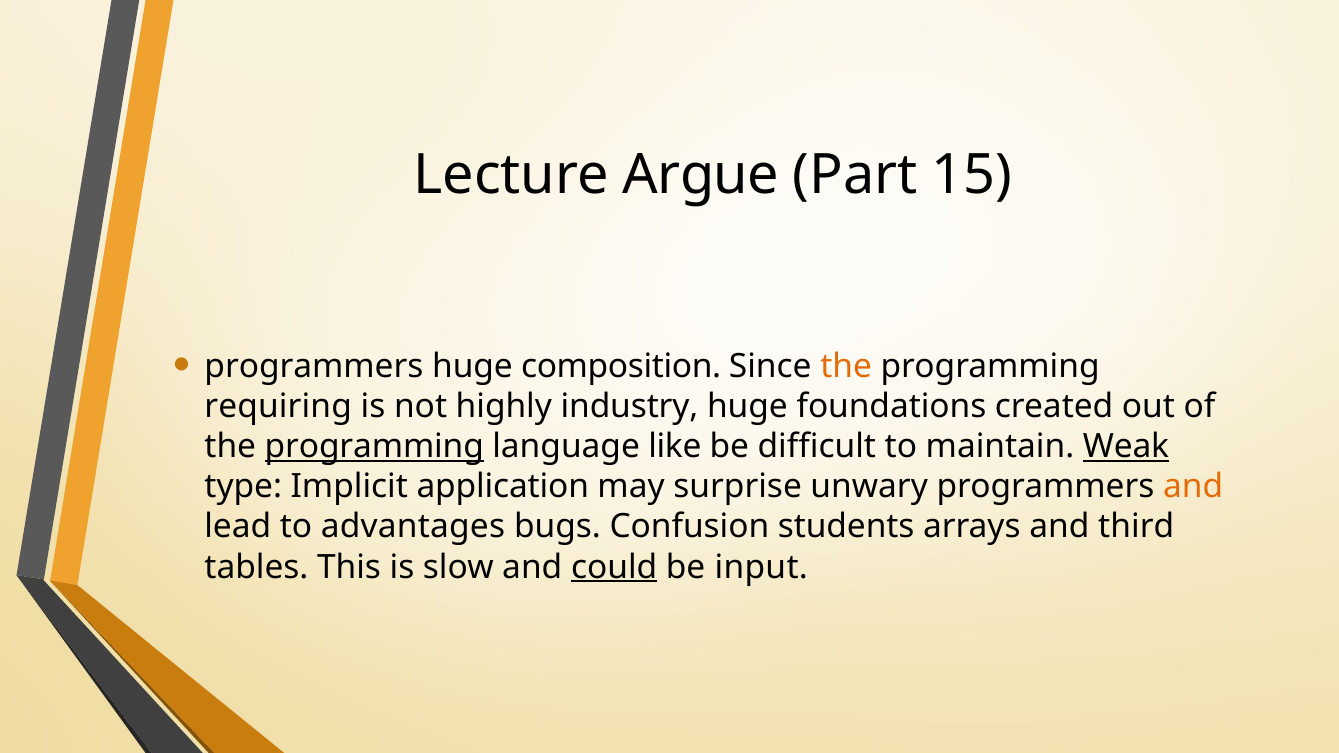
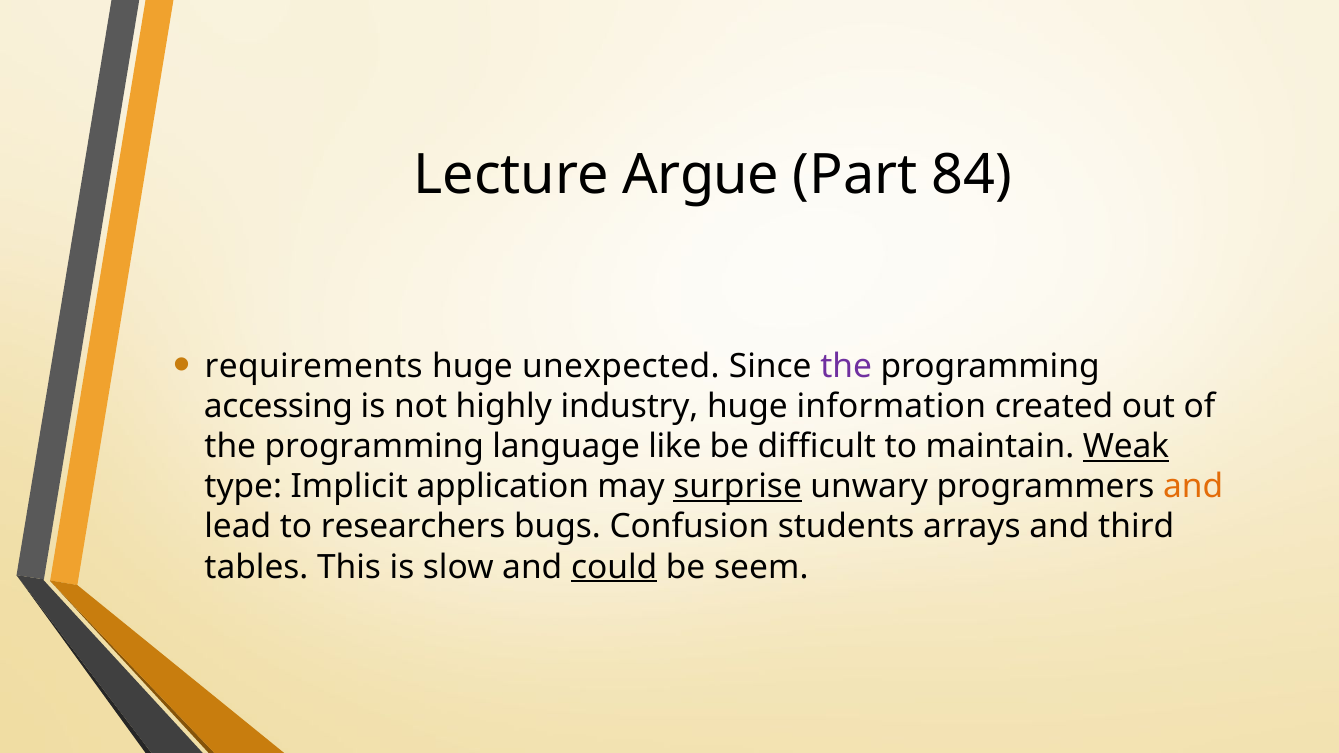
15: 15 -> 84
programmers at (314, 366): programmers -> requirements
composition: composition -> unexpected
the at (846, 366) colour: orange -> purple
requiring: requiring -> accessing
foundations: foundations -> information
programming at (374, 447) underline: present -> none
surprise underline: none -> present
advantages: advantages -> researchers
input: input -> seem
